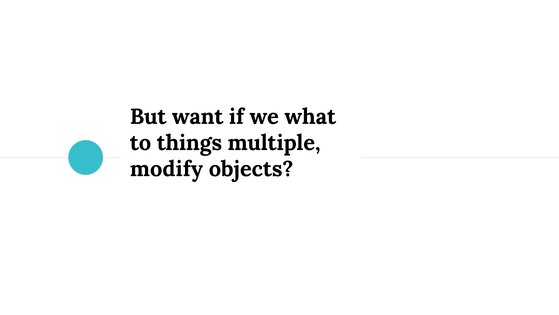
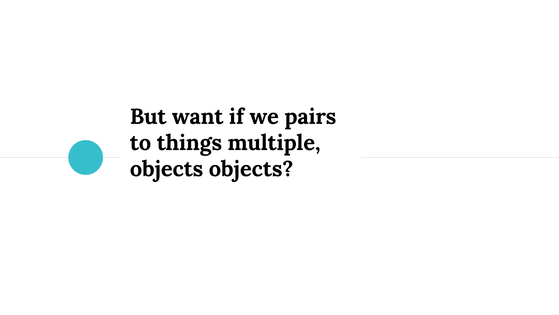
what: what -> pairs
modify at (166, 169): modify -> objects
